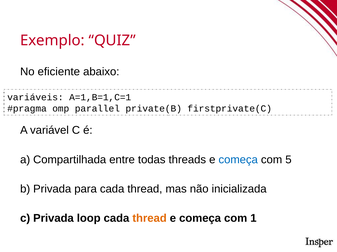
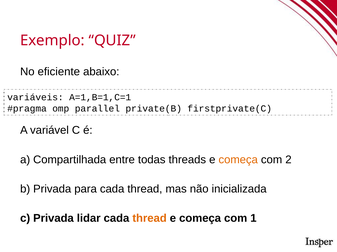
começa at (238, 160) colour: blue -> orange
5: 5 -> 2
loop: loop -> lidar
